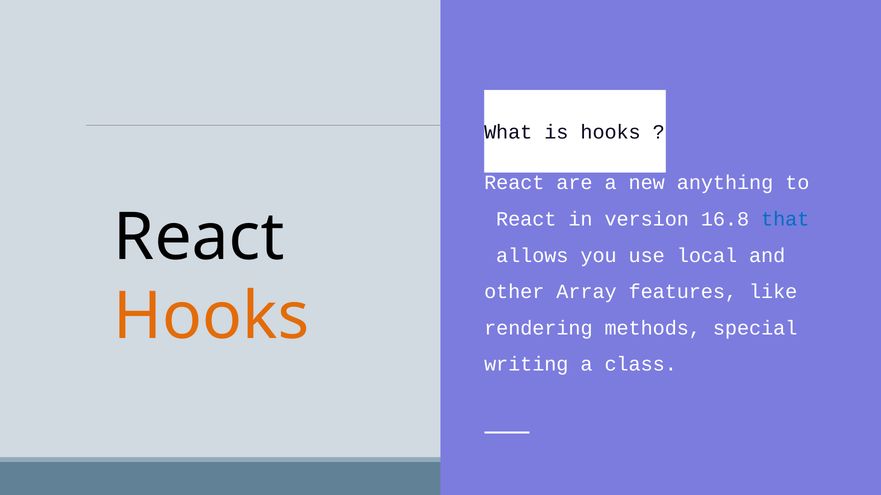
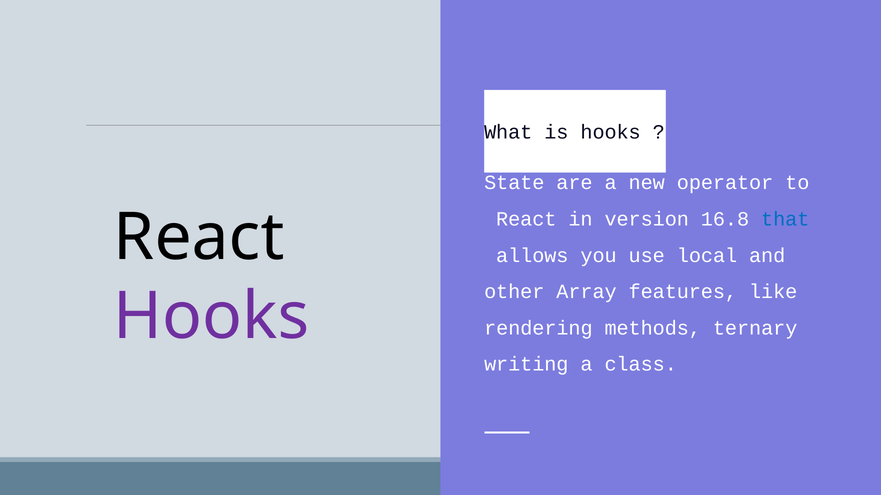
React at (514, 183): React -> State
anything: anything -> operator
Hooks at (211, 317) colour: orange -> purple
special: special -> ternary
